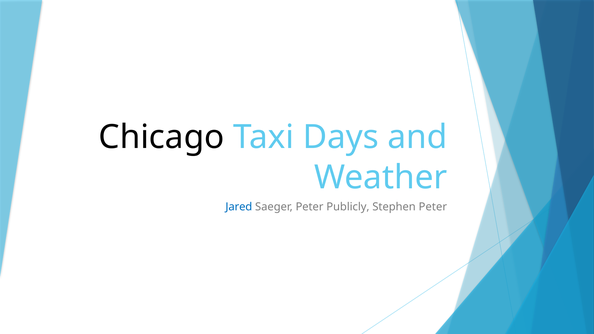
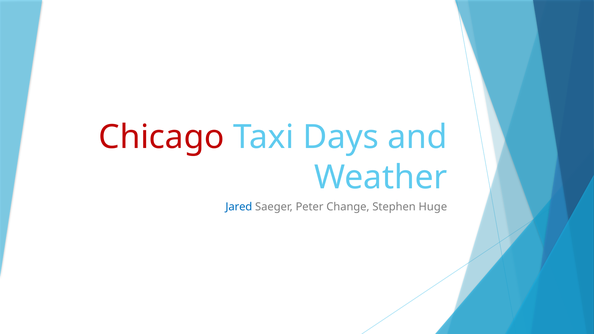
Chicago colour: black -> red
Publicly: Publicly -> Change
Stephen Peter: Peter -> Huge
